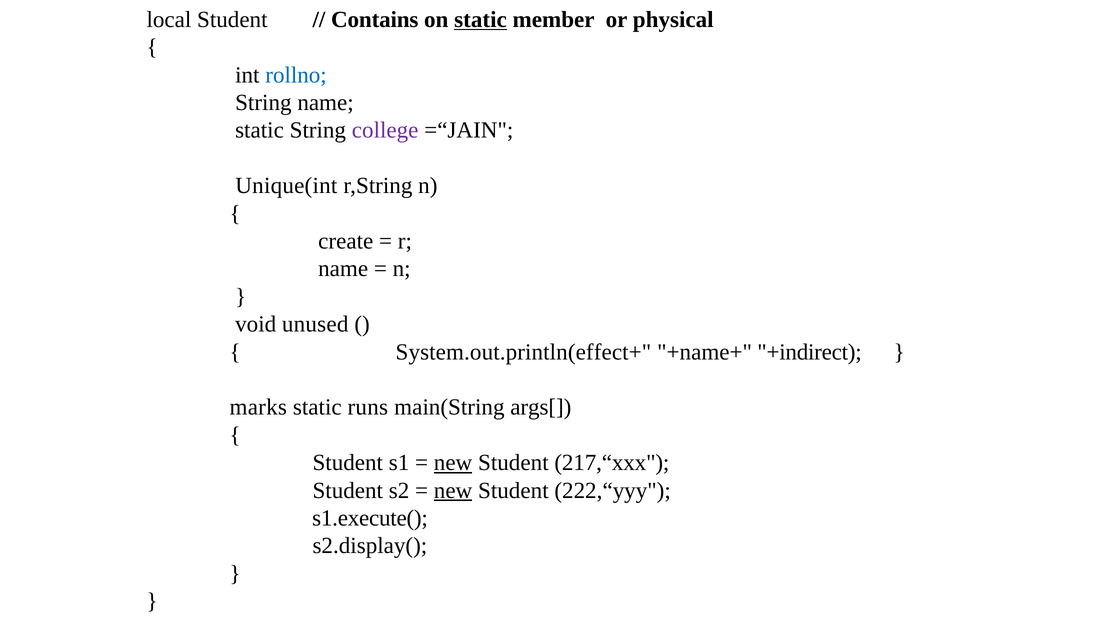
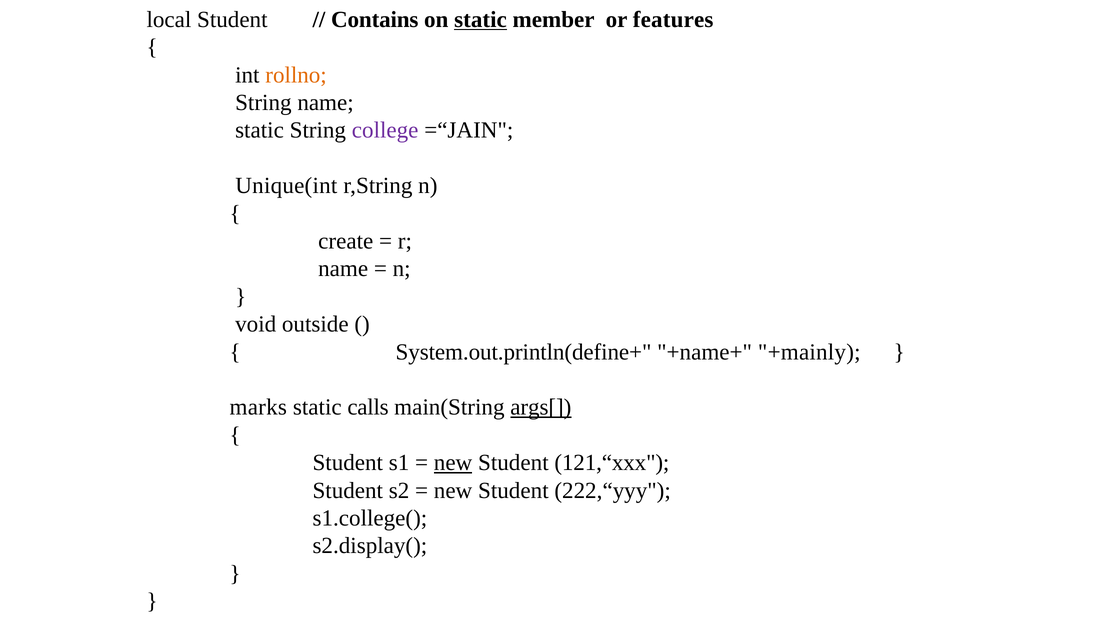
physical: physical -> features
rollno colour: blue -> orange
unused: unused -> outside
System.out.println(effect+: System.out.println(effect+ -> System.out.println(define+
+indirect: +indirect -> +mainly
runs: runs -> calls
args[ underline: none -> present
217,“xxx: 217,“xxx -> 121,“xxx
new at (453, 490) underline: present -> none
s1.execute(: s1.execute( -> s1.college(
